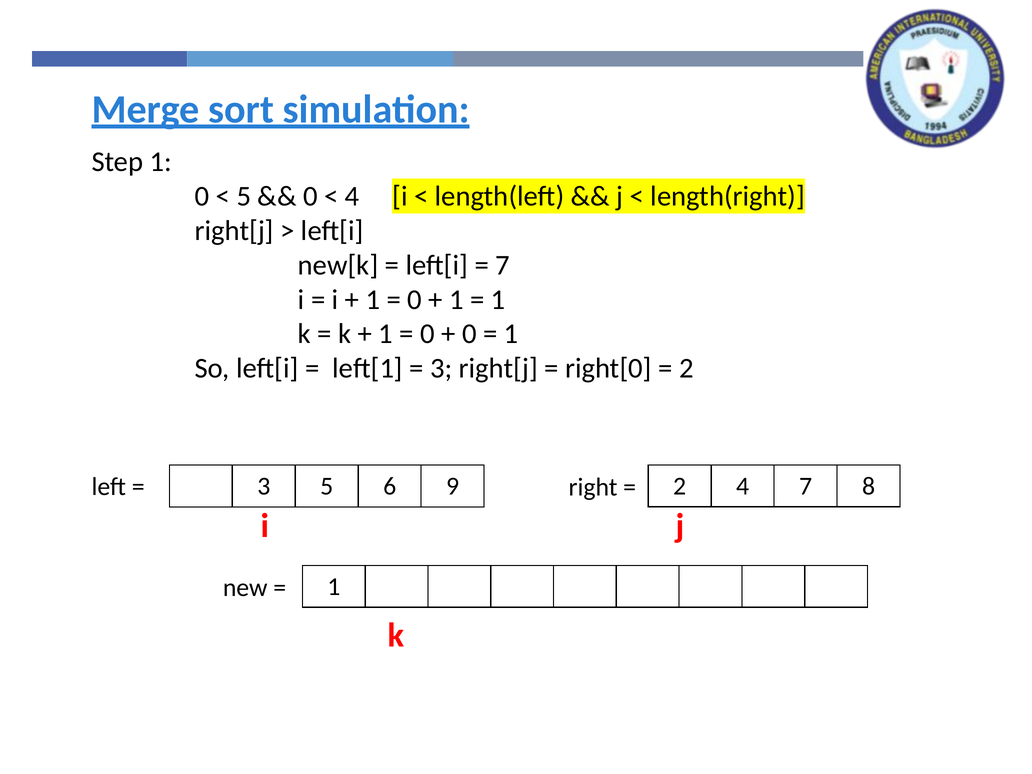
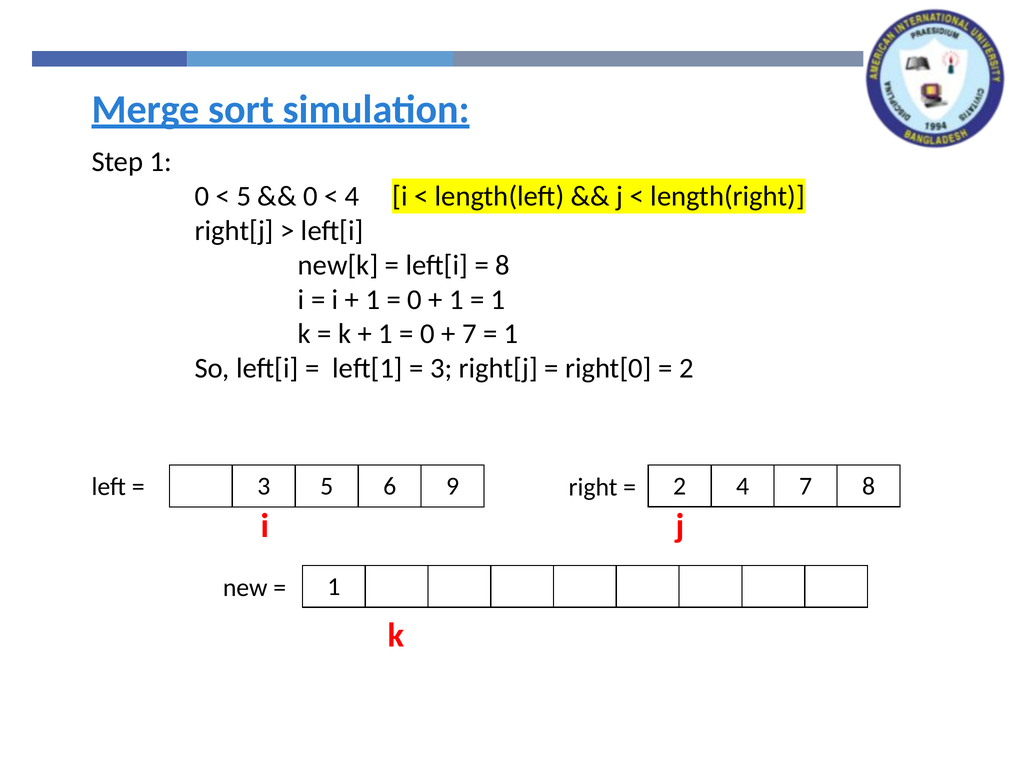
7 at (503, 265): 7 -> 8
0 at (469, 334): 0 -> 7
